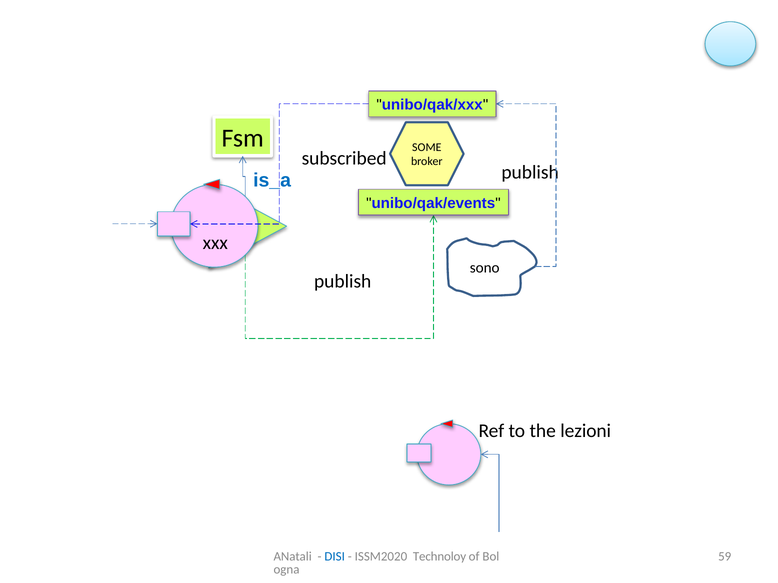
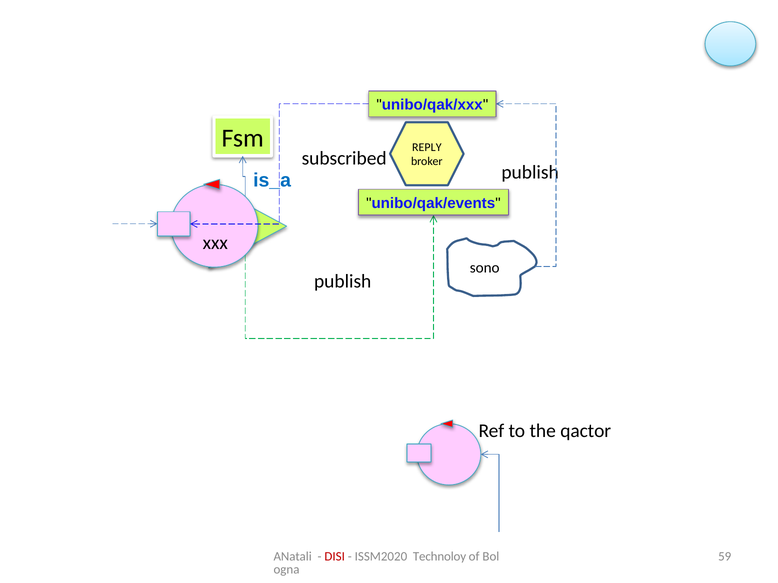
SOME: SOME -> REPLY
lezioni: lezioni -> qactor
DISI colour: blue -> red
